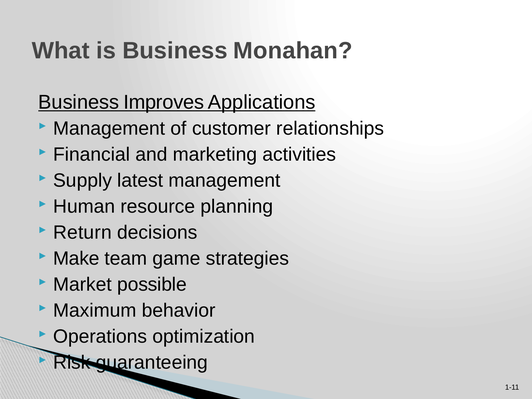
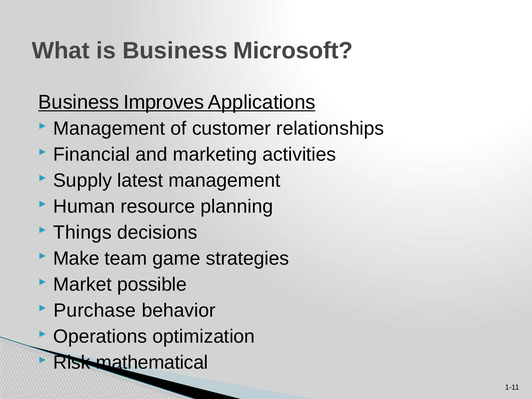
Monahan: Monahan -> Microsoft
Return: Return -> Things
Maximum: Maximum -> Purchase
guaranteeing: guaranteeing -> mathematical
